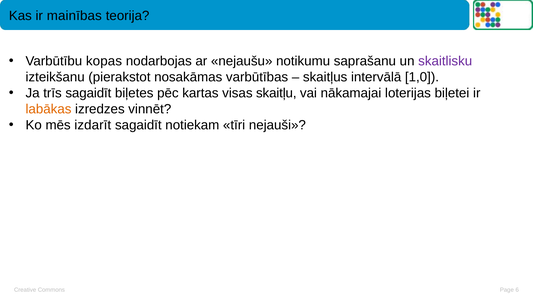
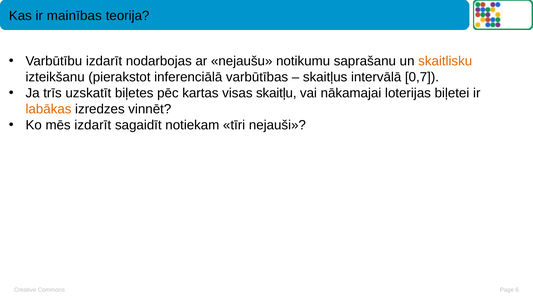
Varbūtību kopas: kopas -> izdarīt
skaitlisku colour: purple -> orange
nosakāmas: nosakāmas -> inferenciālā
1,0: 1,0 -> 0,7
trīs sagaidīt: sagaidīt -> uzskatīt
